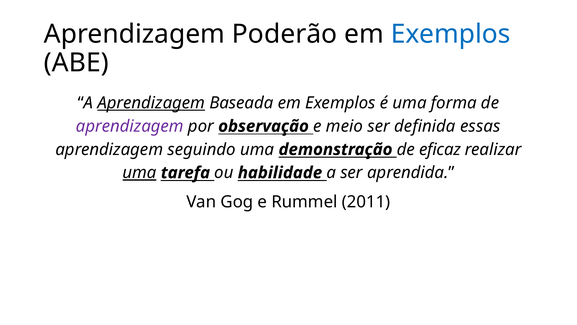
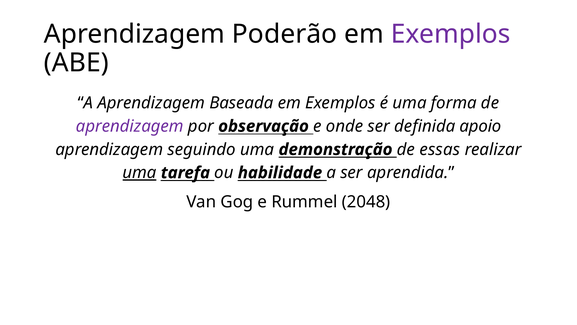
Exemplos at (451, 34) colour: blue -> purple
Aprendizagem at (151, 103) underline: present -> none
meio: meio -> onde
essas: essas -> apoio
eficaz: eficaz -> essas
2011: 2011 -> 2048
